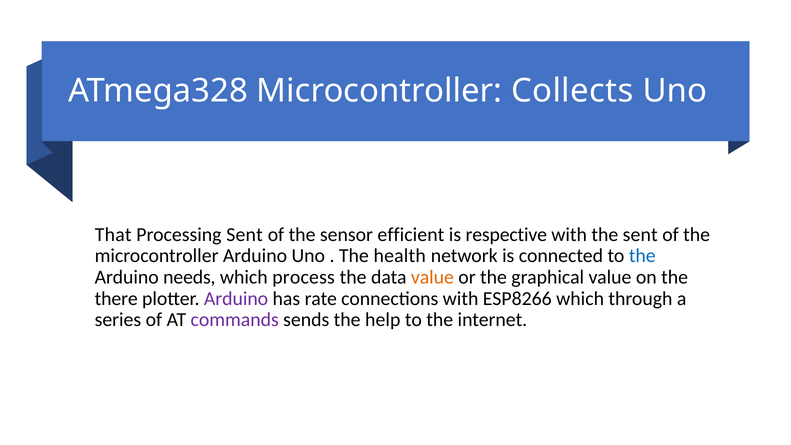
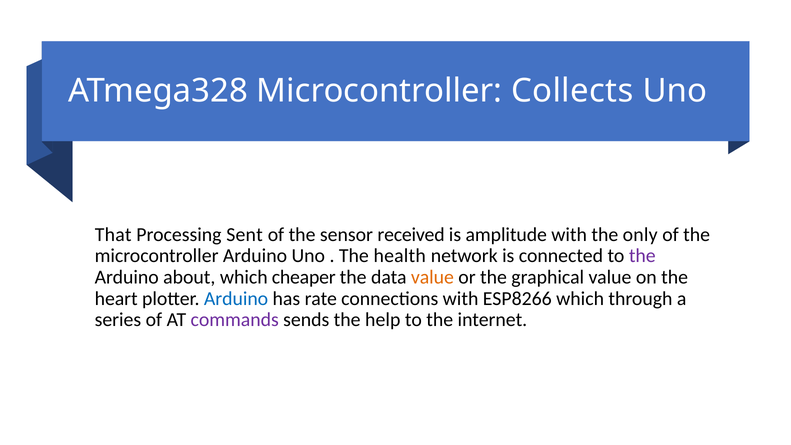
efficient: efficient -> received
respective: respective -> amplitude
the sent: sent -> only
the at (642, 256) colour: blue -> purple
needs: needs -> about
process: process -> cheaper
there: there -> heart
Arduino at (236, 299) colour: purple -> blue
